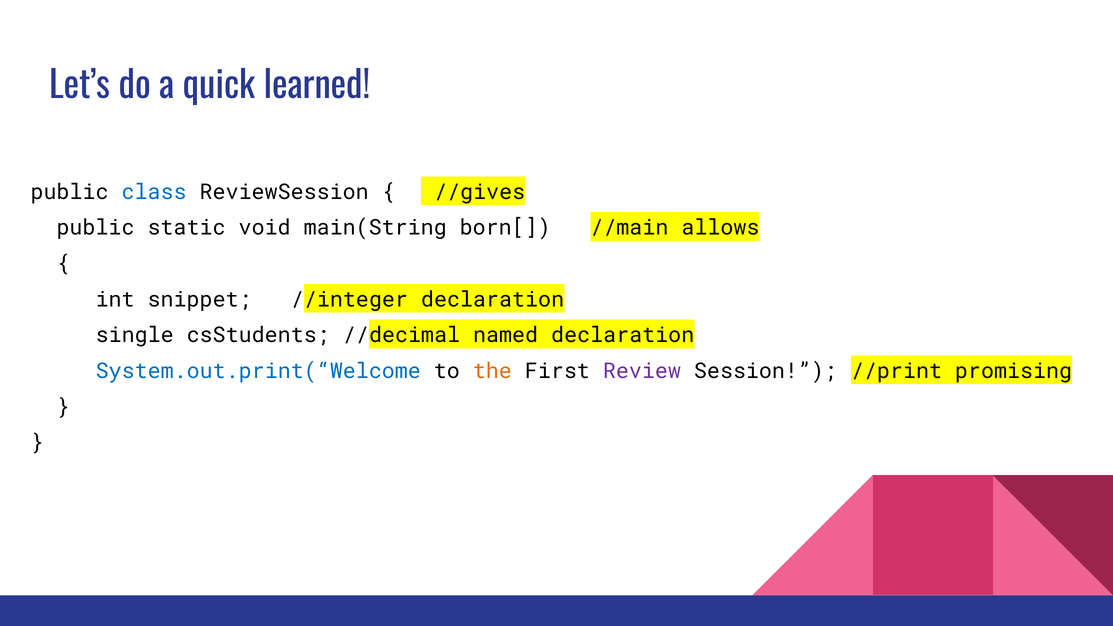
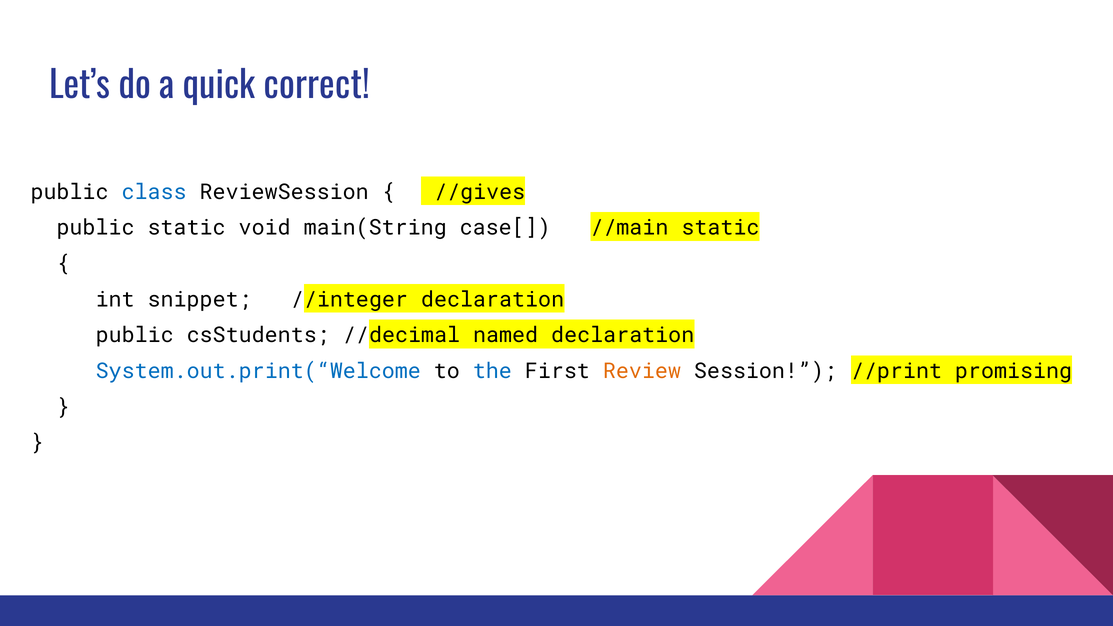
learned: learned -> correct
born[: born[ -> case[
//main allows: allows -> static
single at (135, 335): single -> public
the colour: orange -> blue
Review colour: purple -> orange
